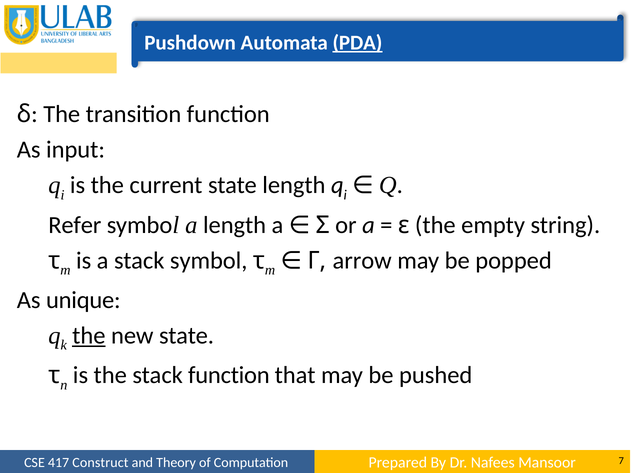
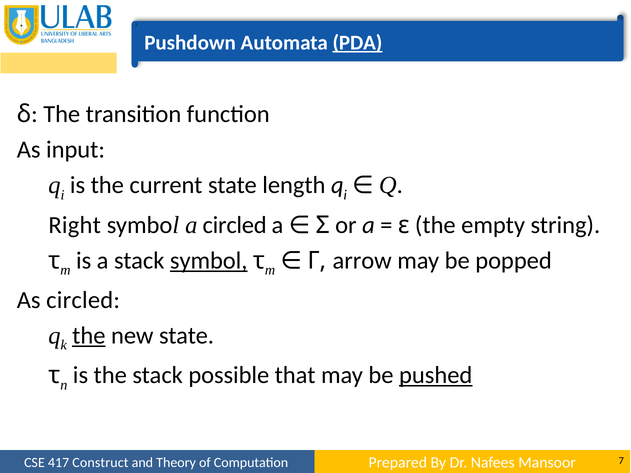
Refer: Refer -> Right
a length: length -> circled
symbol at (209, 261) underline: none -> present
As unique: unique -> circled
stack function: function -> possible
pushed underline: none -> present
